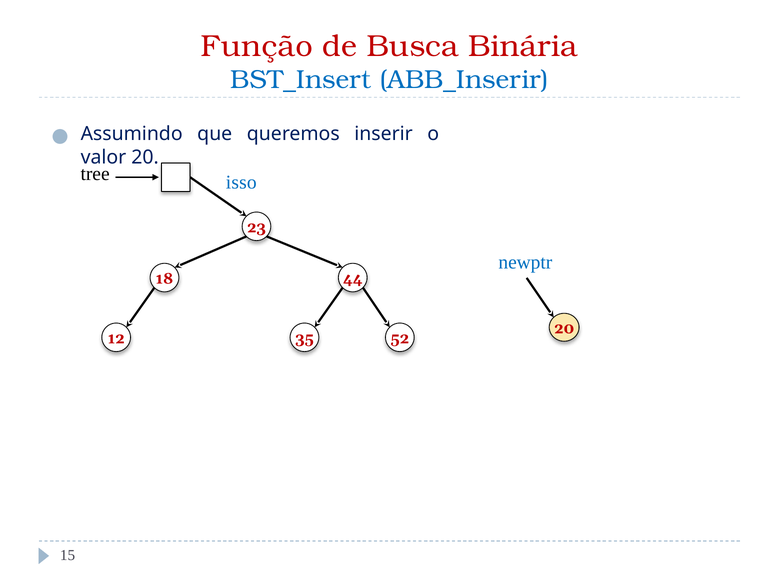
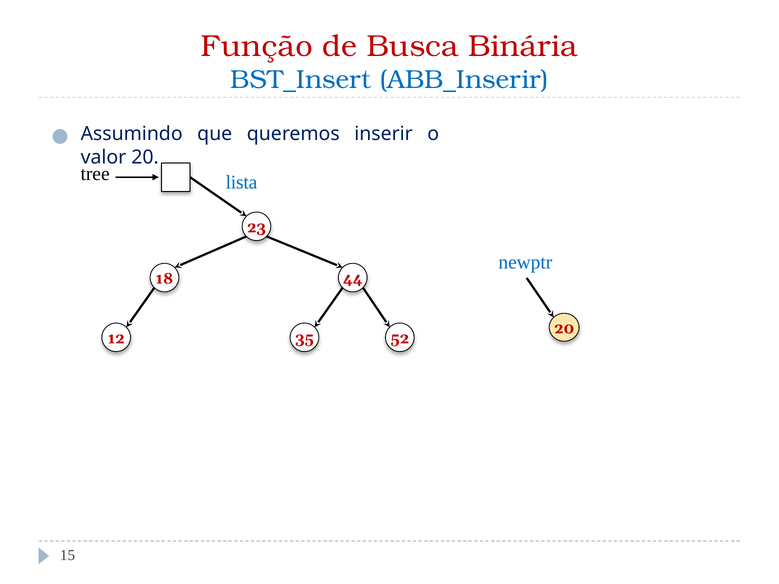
isso: isso -> lista
